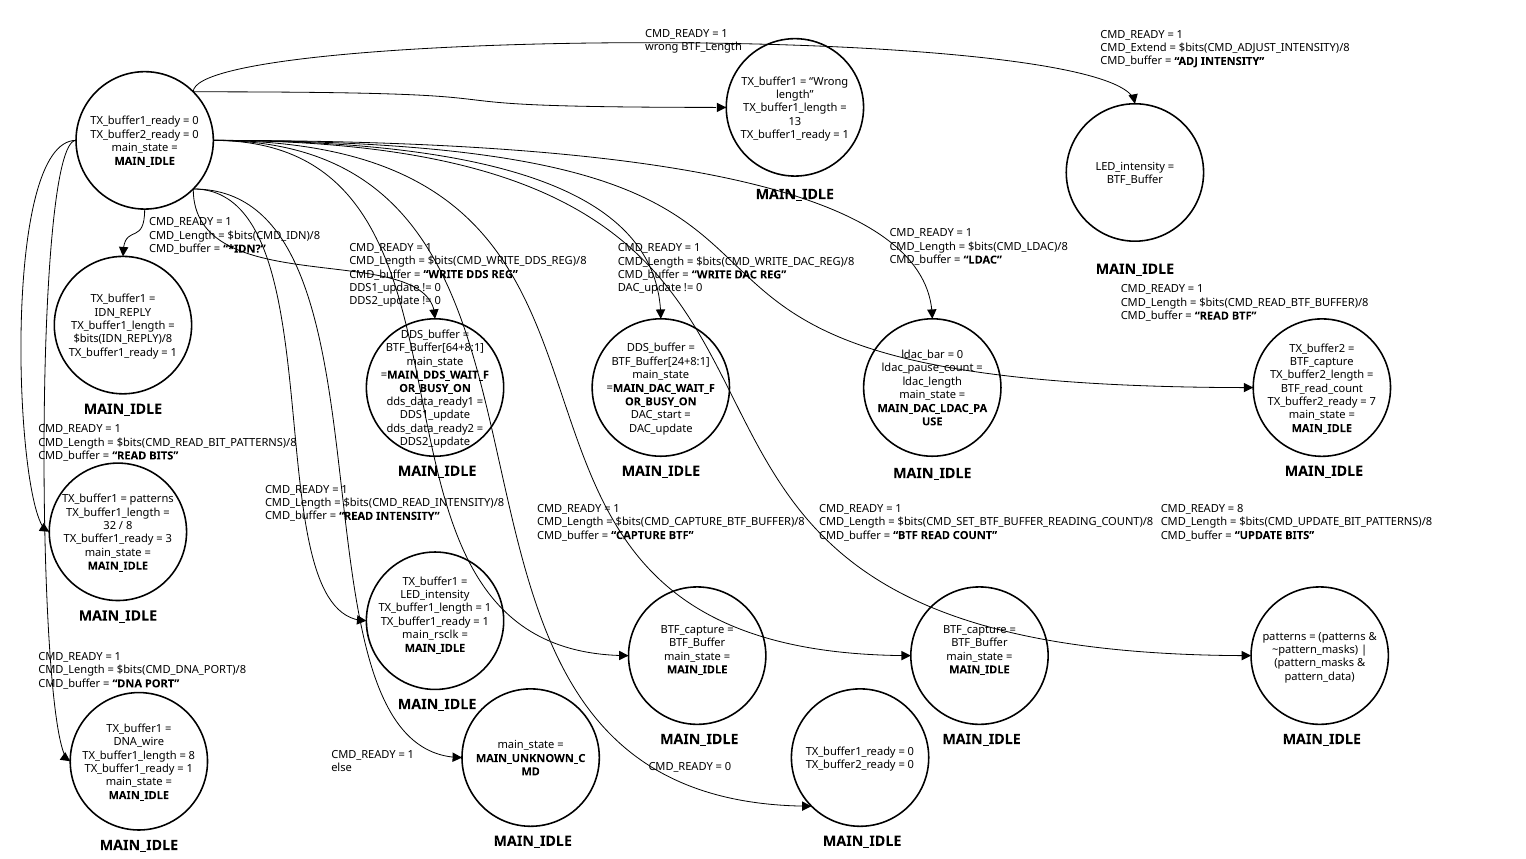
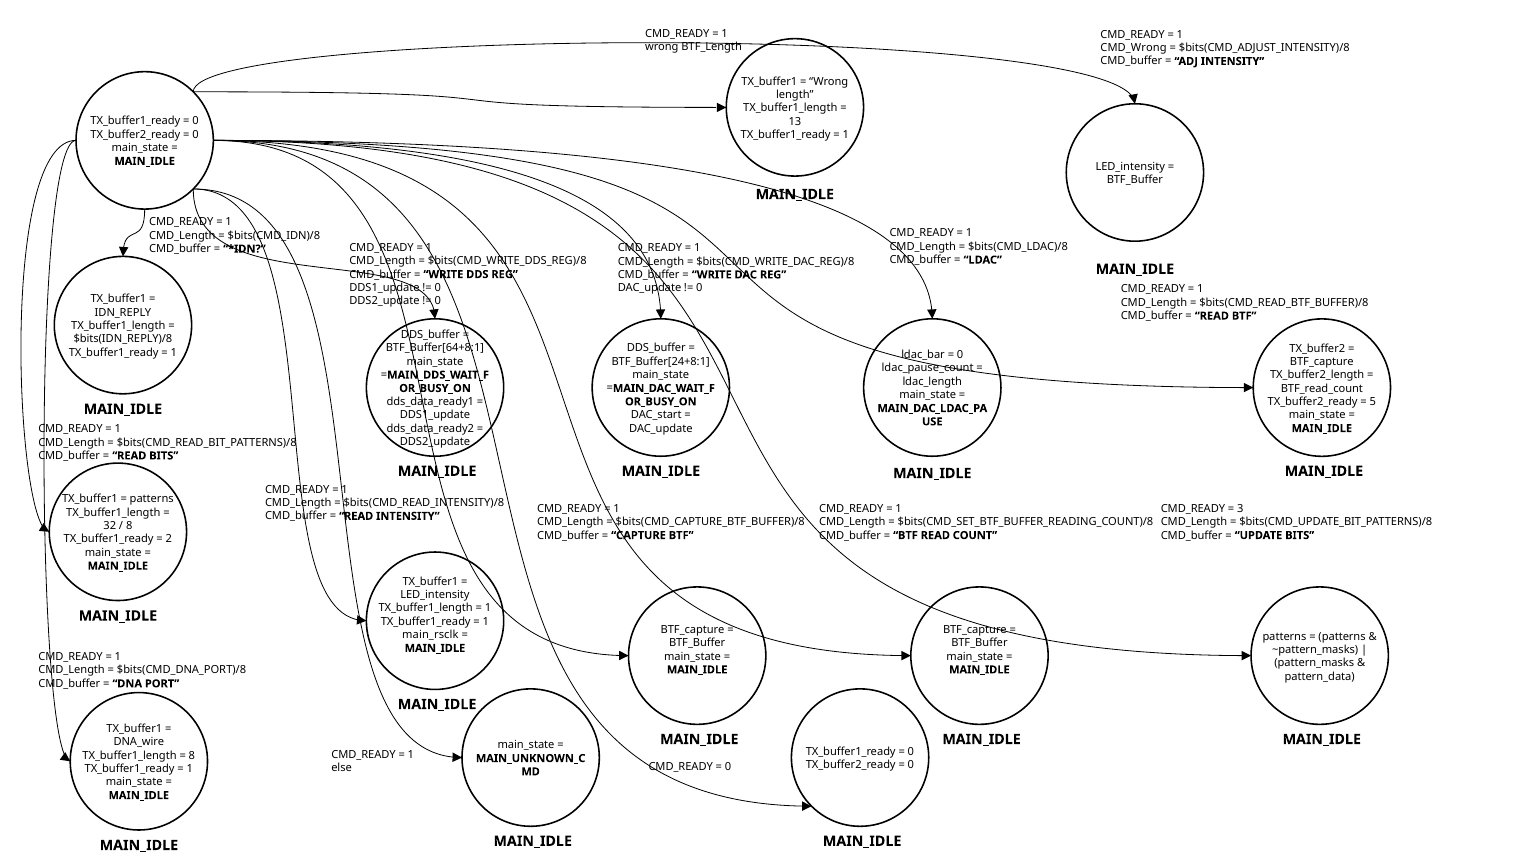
CMD_Extend: CMD_Extend -> CMD_Wrong
7: 7 -> 5
8 at (1240, 508): 8 -> 3
3: 3 -> 2
